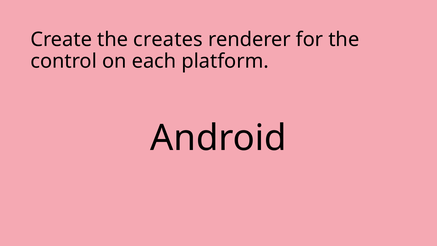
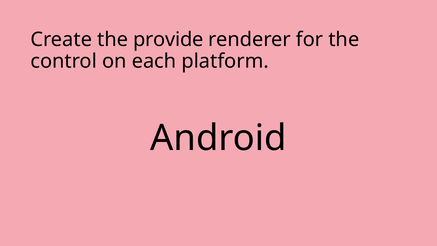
creates: creates -> provide
